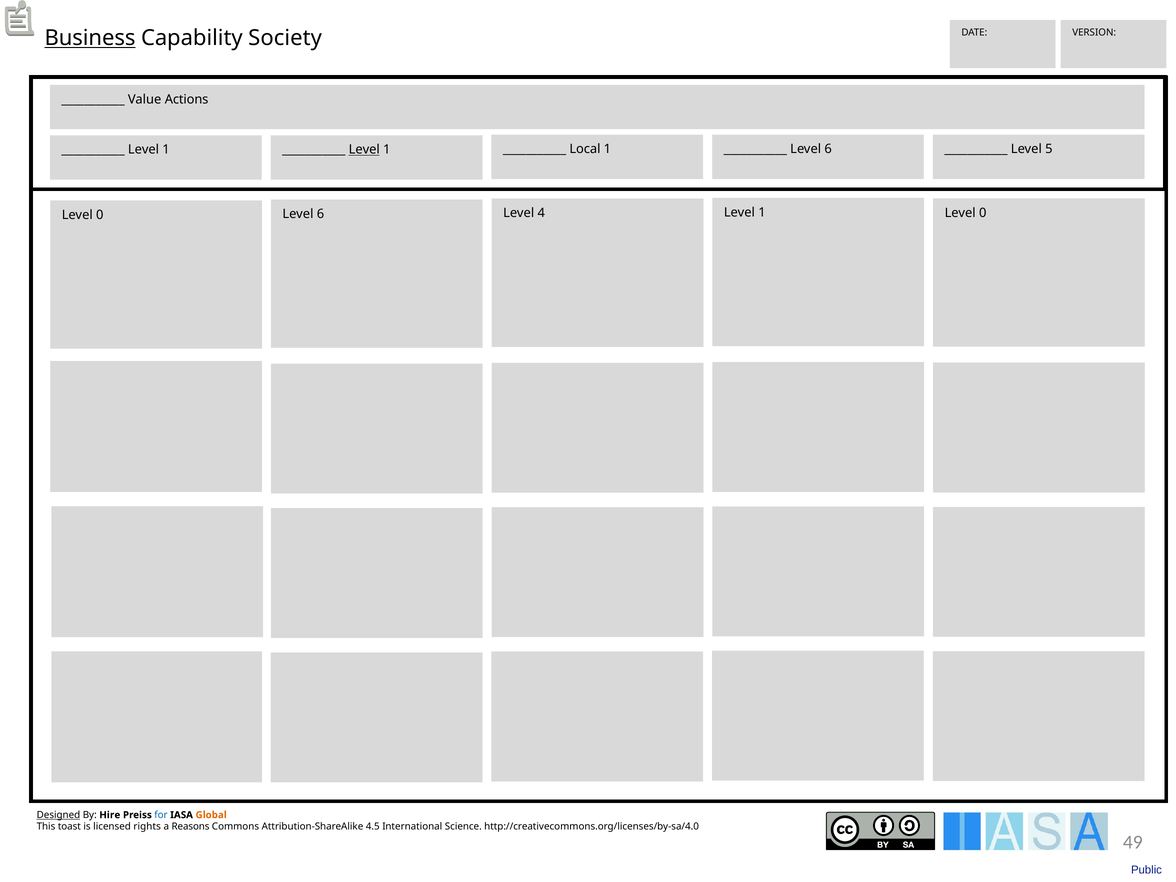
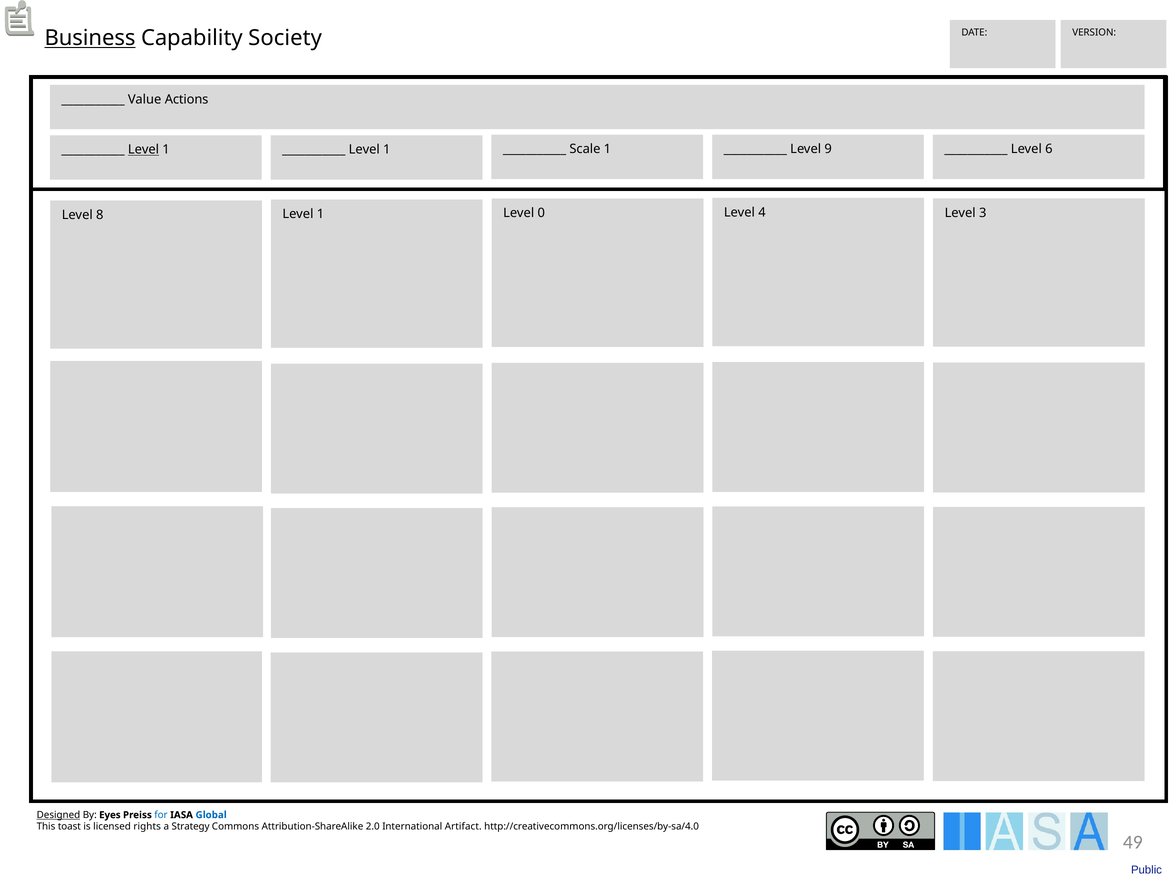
Level at (143, 150) underline: none -> present
Level at (364, 150) underline: present -> none
Local: Local -> Scale
6 at (828, 149): 6 -> 9
5: 5 -> 6
0 at (100, 215): 0 -> 8
6 at (320, 214): 6 -> 1
4: 4 -> 0
1 at (762, 212): 1 -> 4
0 at (983, 213): 0 -> 3
Hire: Hire -> Eyes
Global colour: orange -> blue
Reasons: Reasons -> Strategy
4.5: 4.5 -> 2.0
Science: Science -> Artifact
